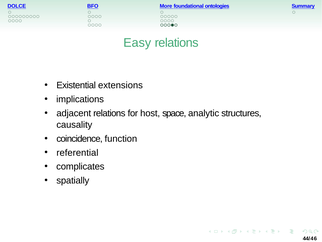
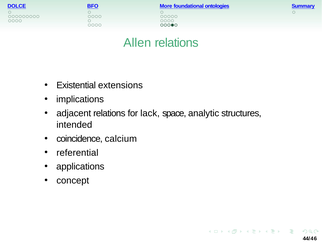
Easy: Easy -> Allen
host: host -> lack
causality: causality -> intended
function: function -> calcium
complicates: complicates -> applications
spatially: spatially -> concept
